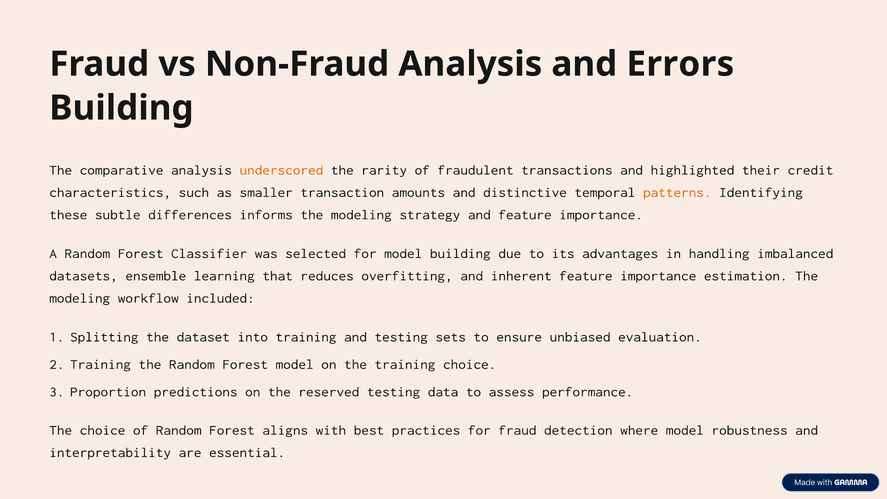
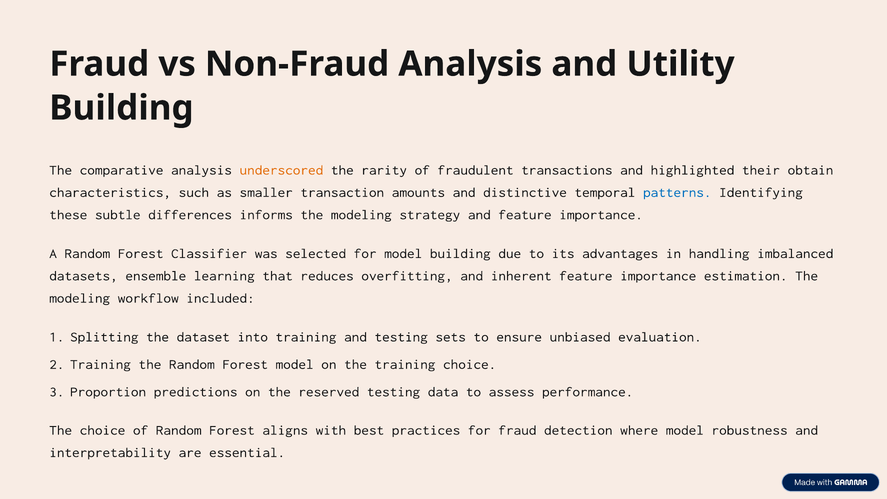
Errors: Errors -> Utility
credit: credit -> obtain
patterns colour: orange -> blue
